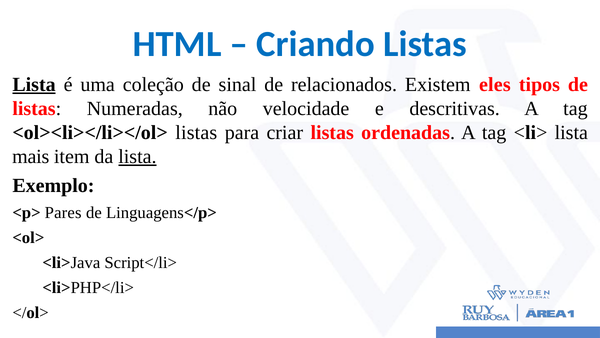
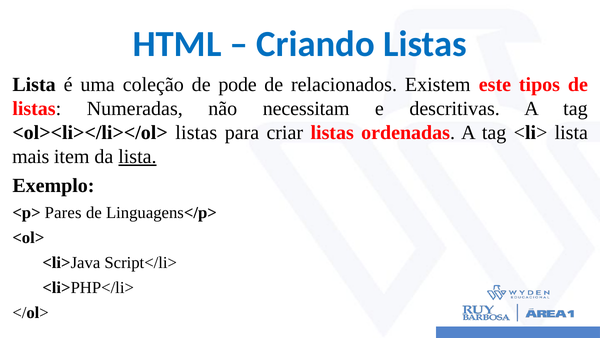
Lista at (34, 84) underline: present -> none
sinal: sinal -> pode
eles: eles -> este
velocidade: velocidade -> necessitam
